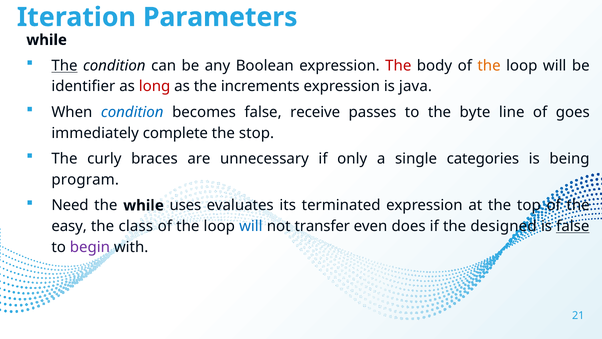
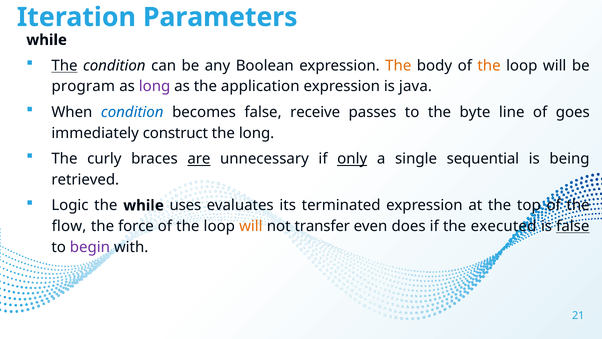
The at (398, 66) colour: red -> orange
identifier: identifier -> program
long at (155, 86) colour: red -> purple
increments: increments -> application
complete: complete -> construct
the stop: stop -> long
are underline: none -> present
only underline: none -> present
categories: categories -> sequential
program: program -> retrieved
Need: Need -> Logic
easy: easy -> flow
class: class -> force
will at (251, 226) colour: blue -> orange
designed: designed -> executed
